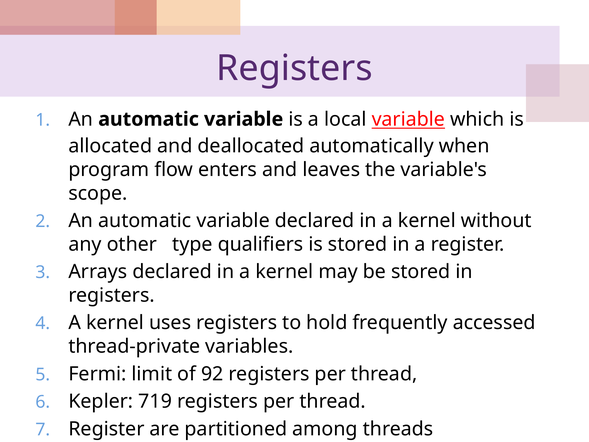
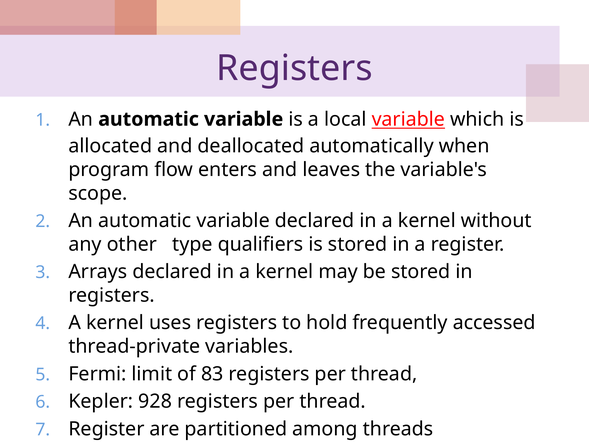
92: 92 -> 83
719: 719 -> 928
